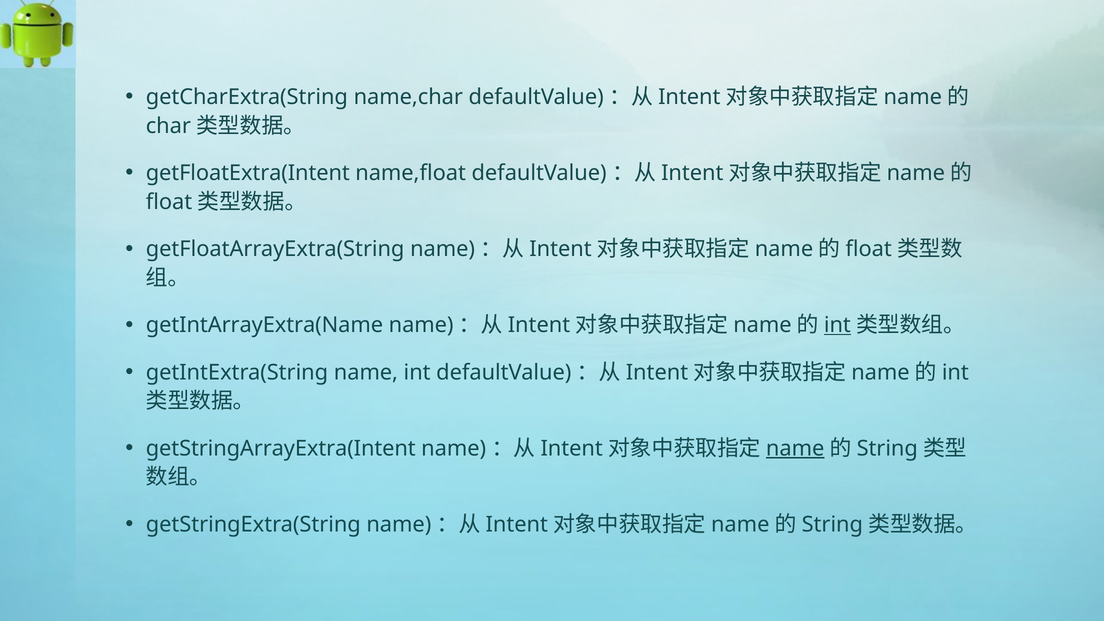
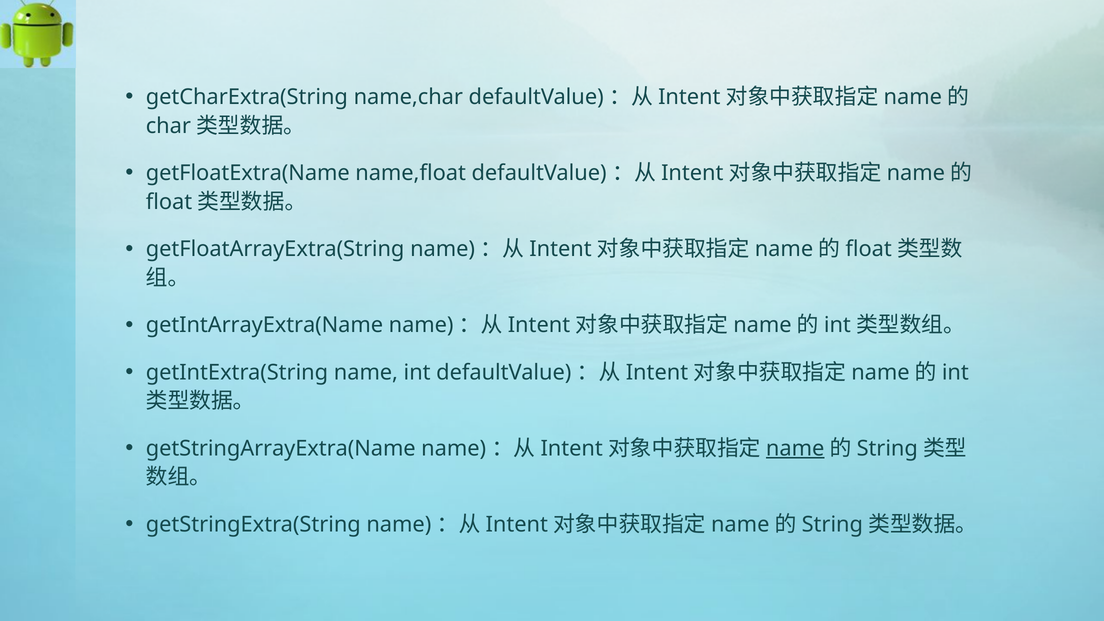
getFloatExtra(Intent: getFloatExtra(Intent -> getFloatExtra(Name
int at (837, 325) underline: present -> none
getStringArrayExtra(Intent: getStringArrayExtra(Intent -> getStringArrayExtra(Name
